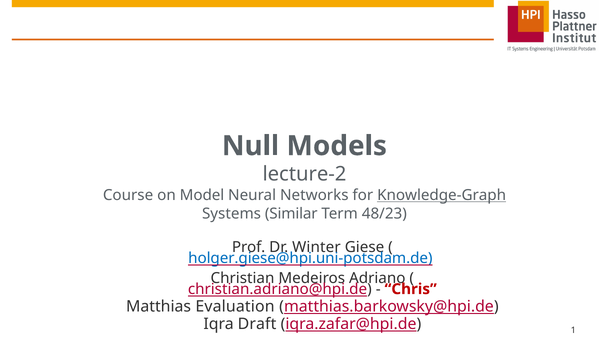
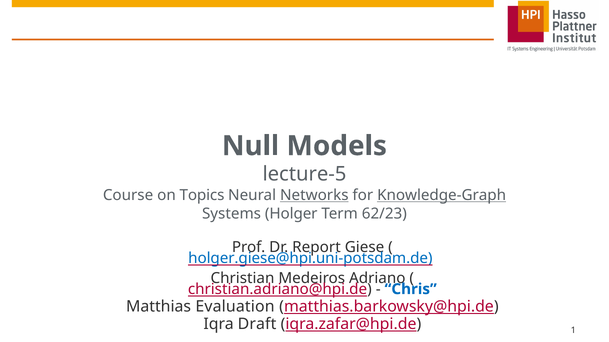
lecture-2: lecture-2 -> lecture-5
Model: Model -> Topics
Networks underline: none -> present
Similar: Similar -> Holger
48/23: 48/23 -> 62/23
Winter: Winter -> Report
Chris colour: red -> blue
